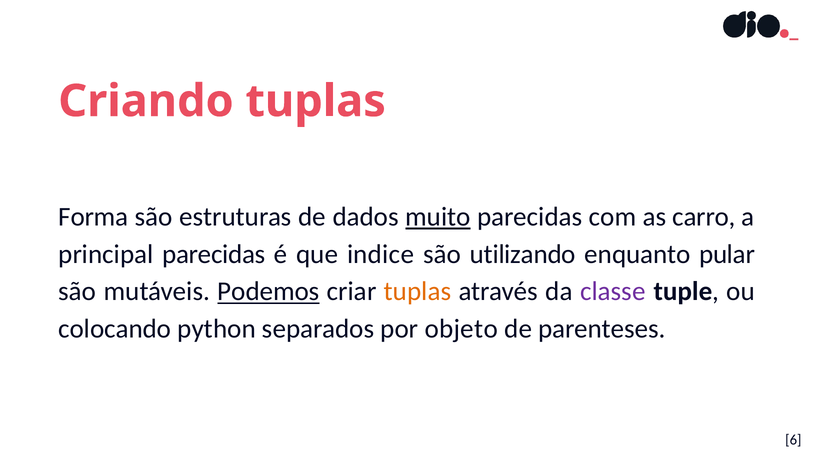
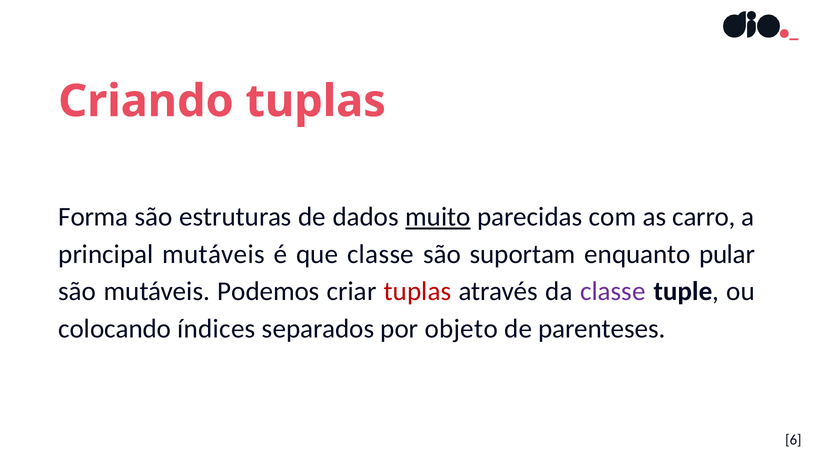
principal parecidas: parecidas -> mutáveis
que indice: indice -> classe
utilizando: utilizando -> suportam
Podemos underline: present -> none
tuplas at (418, 292) colour: orange -> red
python: python -> índices
